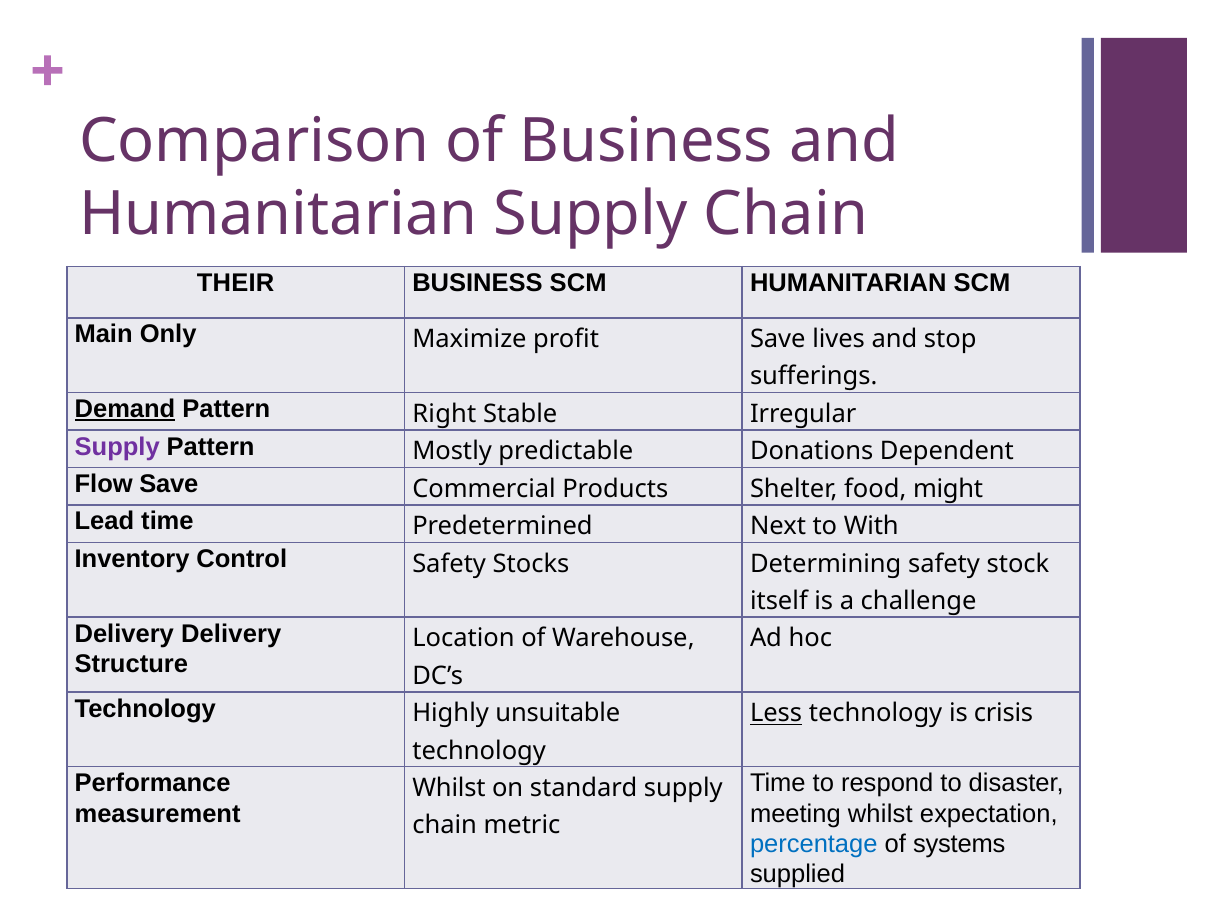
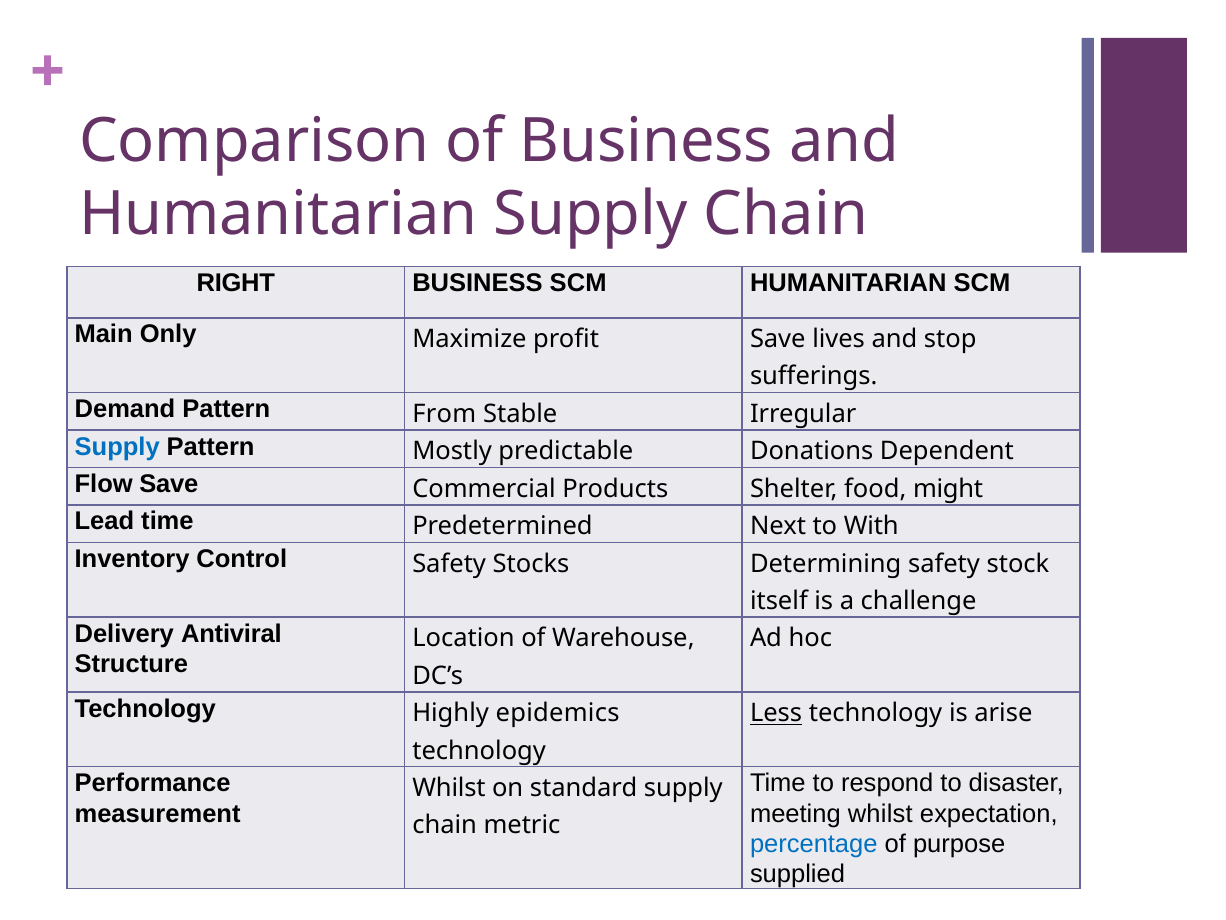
THEIR: THEIR -> RIGHT
Demand underline: present -> none
Right: Right -> From
Supply at (117, 446) colour: purple -> blue
Delivery Delivery: Delivery -> Antiviral
unsuitable: unsuitable -> epidemics
crisis: crisis -> arise
systems: systems -> purpose
